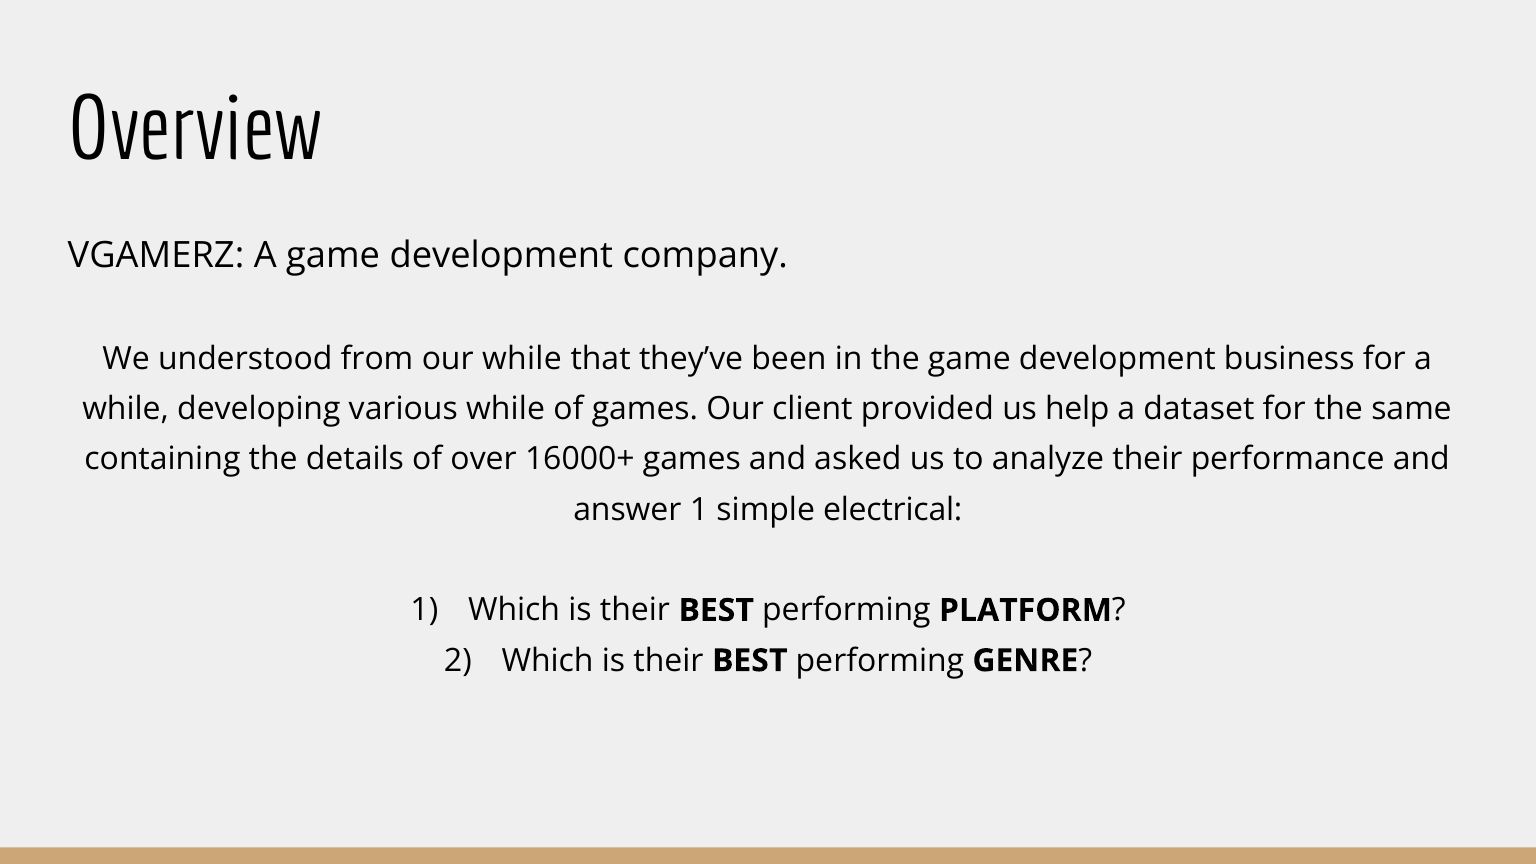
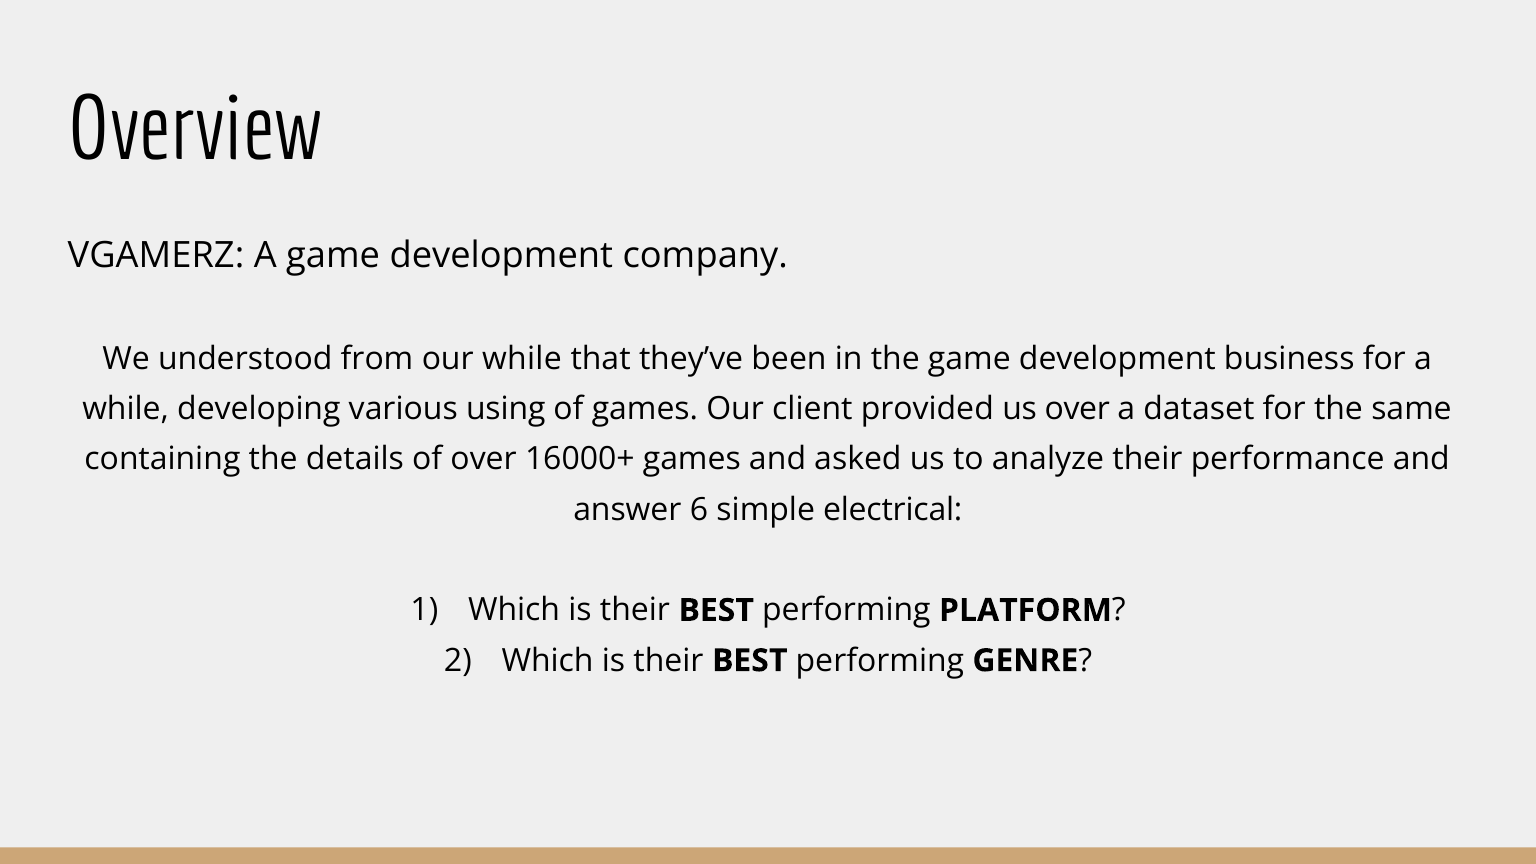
various while: while -> using
us help: help -> over
answer 1: 1 -> 6
